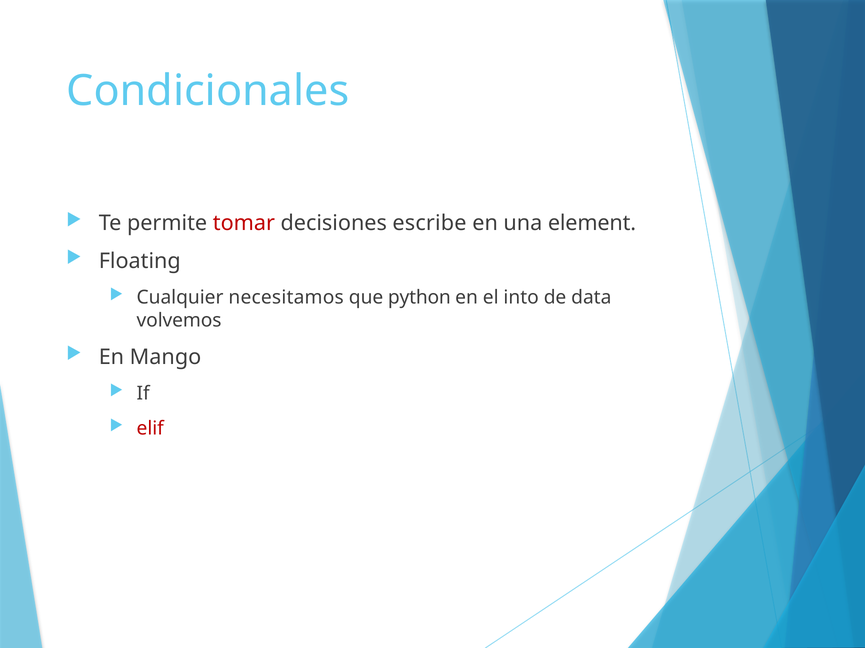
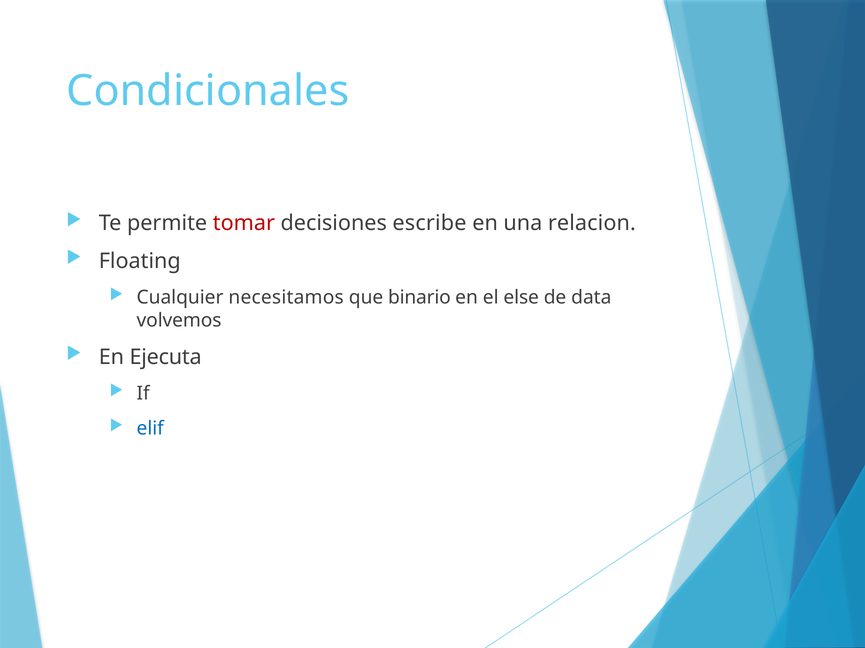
element: element -> relacion
python: python -> binario
into: into -> else
Mango: Mango -> Ejecuta
elif colour: red -> blue
